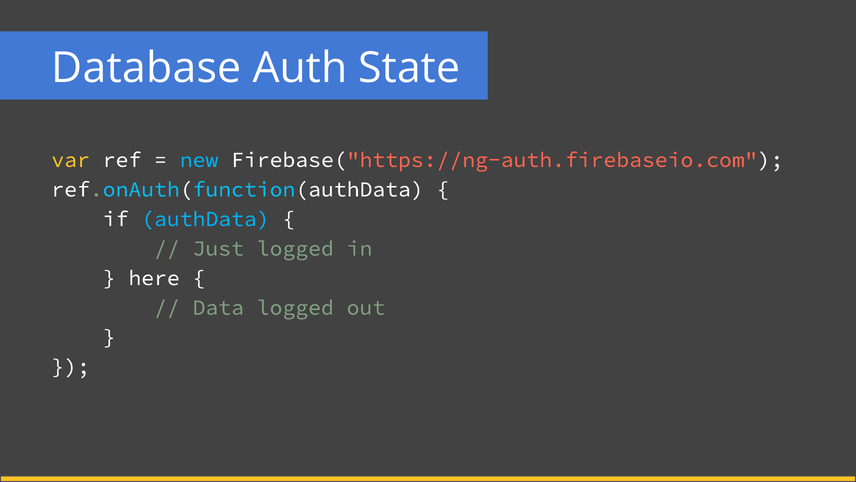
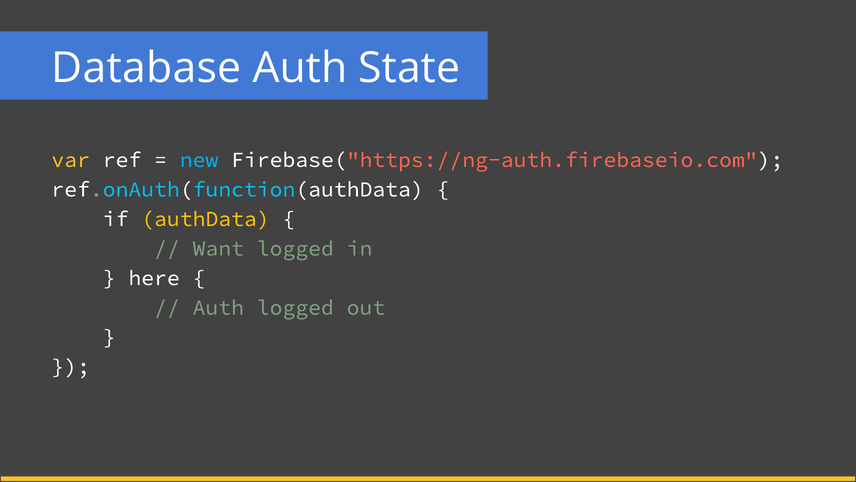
authData colour: light blue -> yellow
Just: Just -> Want
Data at (218, 307): Data -> Auth
